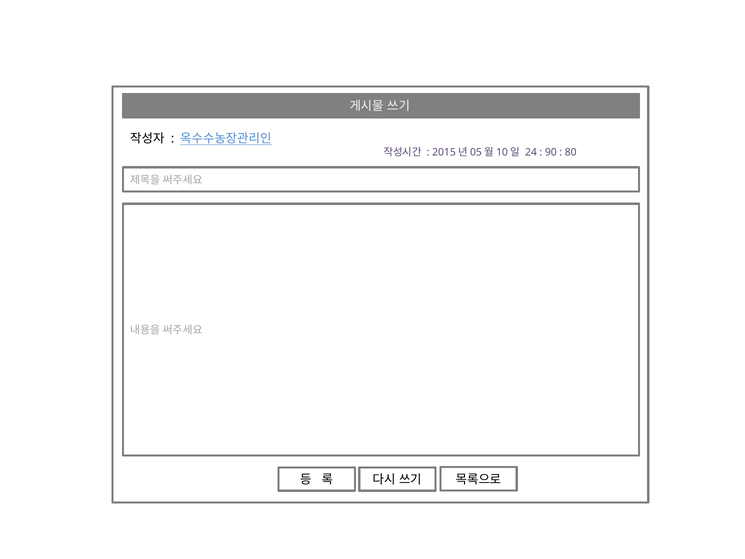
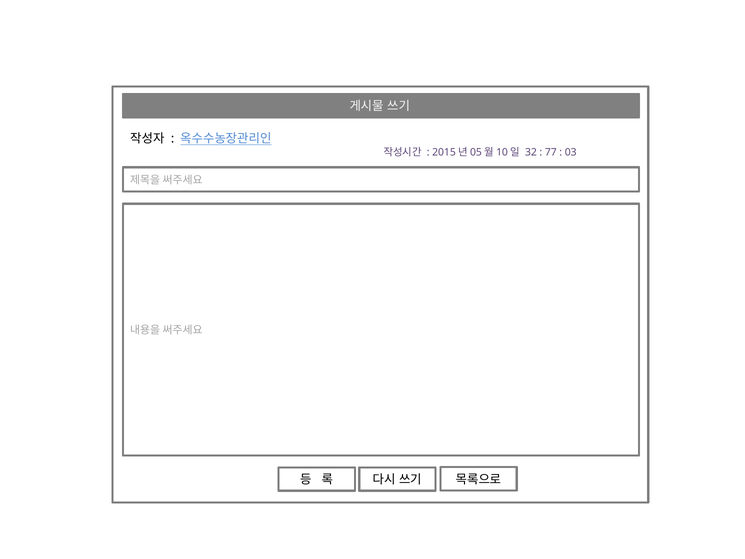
24: 24 -> 32
90: 90 -> 77
80: 80 -> 03
